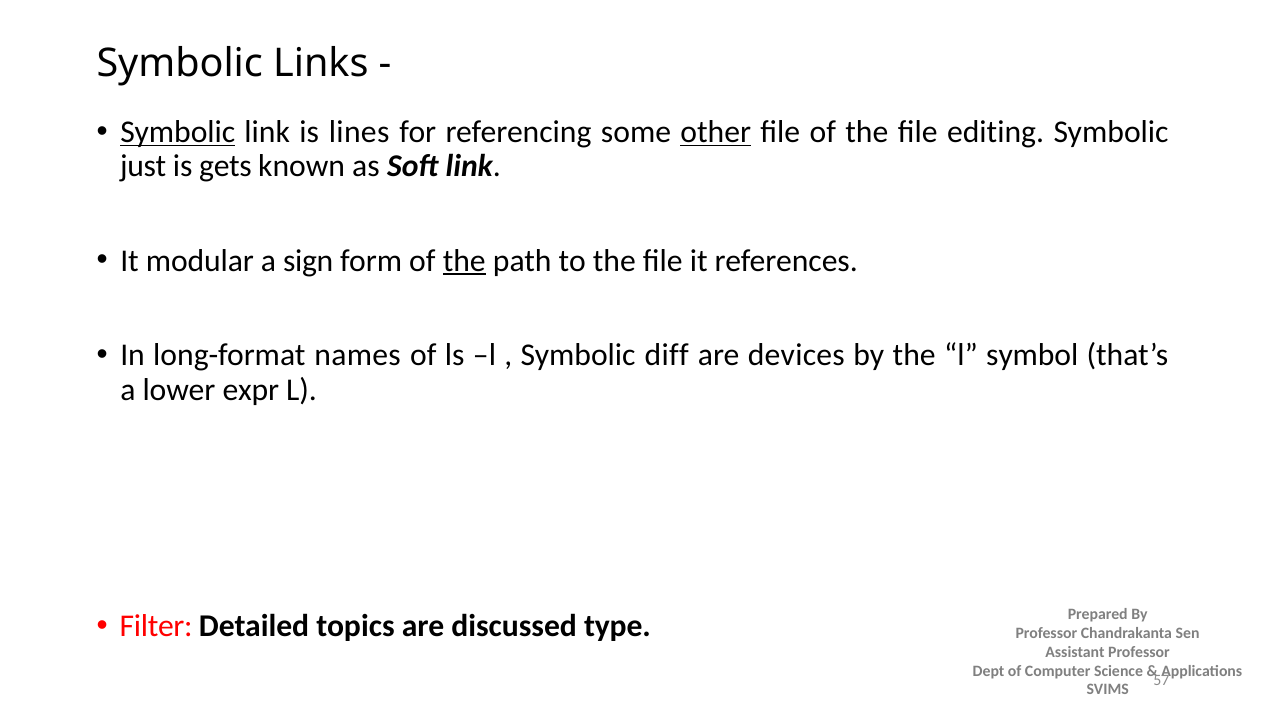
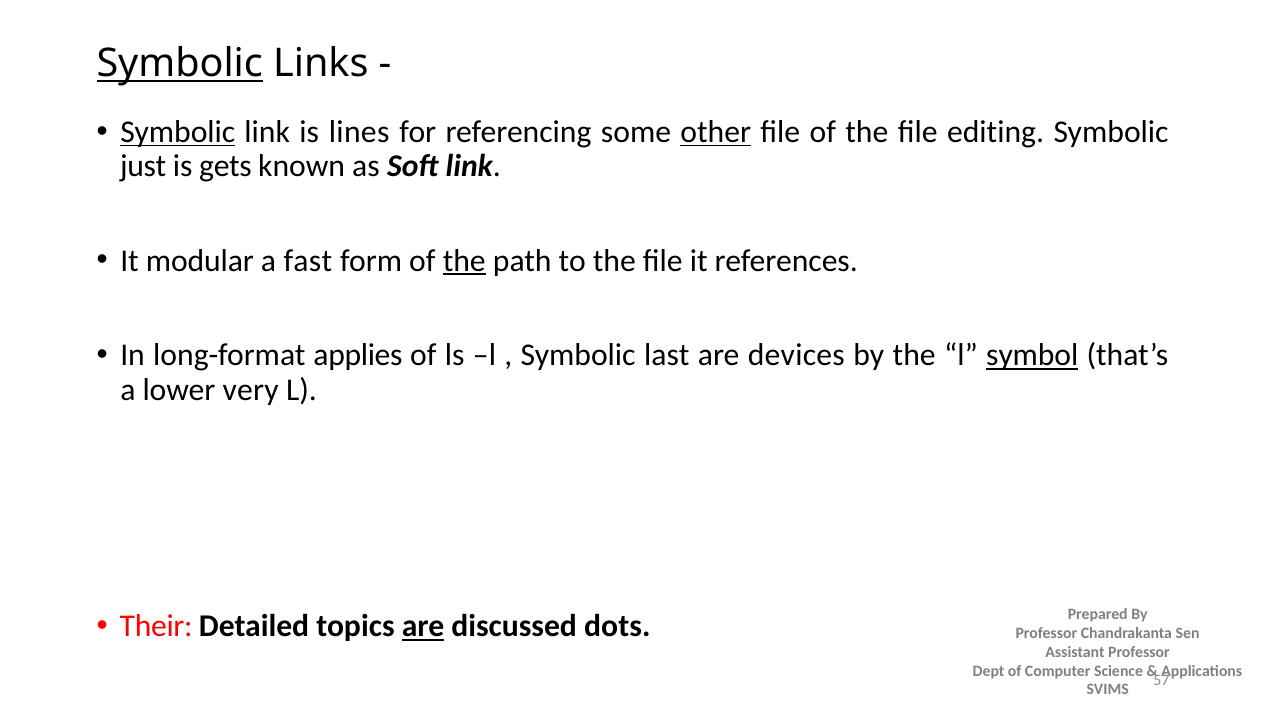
Symbolic at (180, 64) underline: none -> present
sign: sign -> fast
names: names -> applies
diff: diff -> last
symbol underline: none -> present
expr: expr -> very
Filter: Filter -> Their
are at (423, 626) underline: none -> present
type: type -> dots
